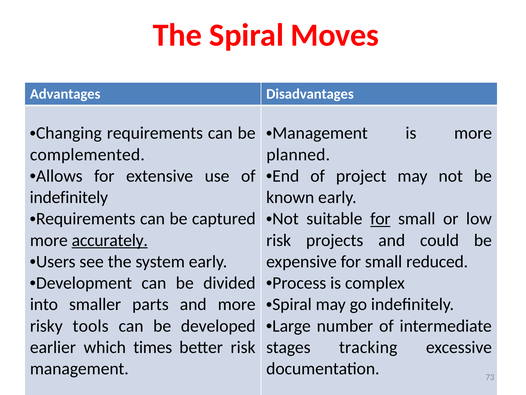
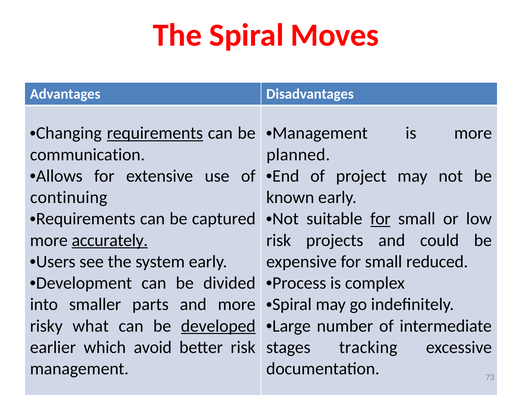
requirements at (155, 133) underline: none -> present
complemented: complemented -> communication
indefinitely at (69, 197): indefinitely -> continuing
tools: tools -> what
developed underline: none -> present
times: times -> avoid
